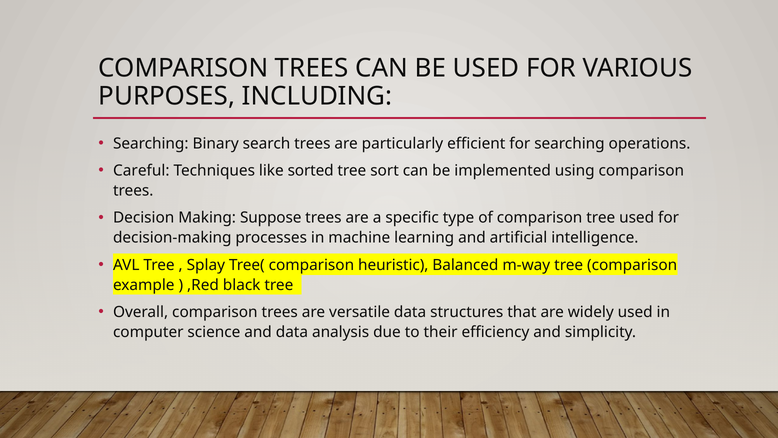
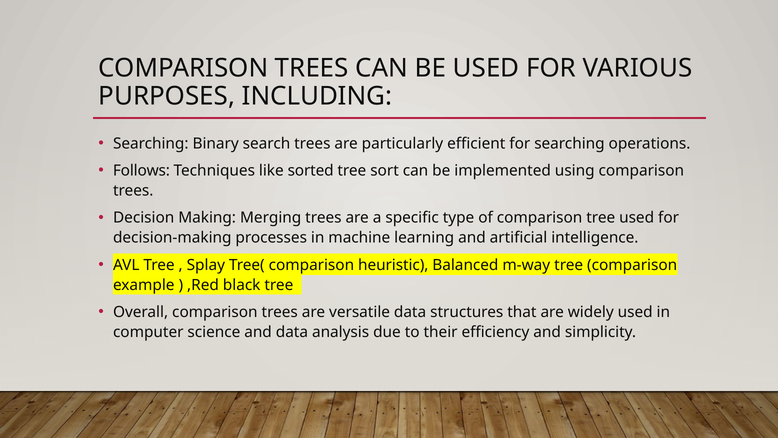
Careful: Careful -> Follows
Suppose: Suppose -> Merging
